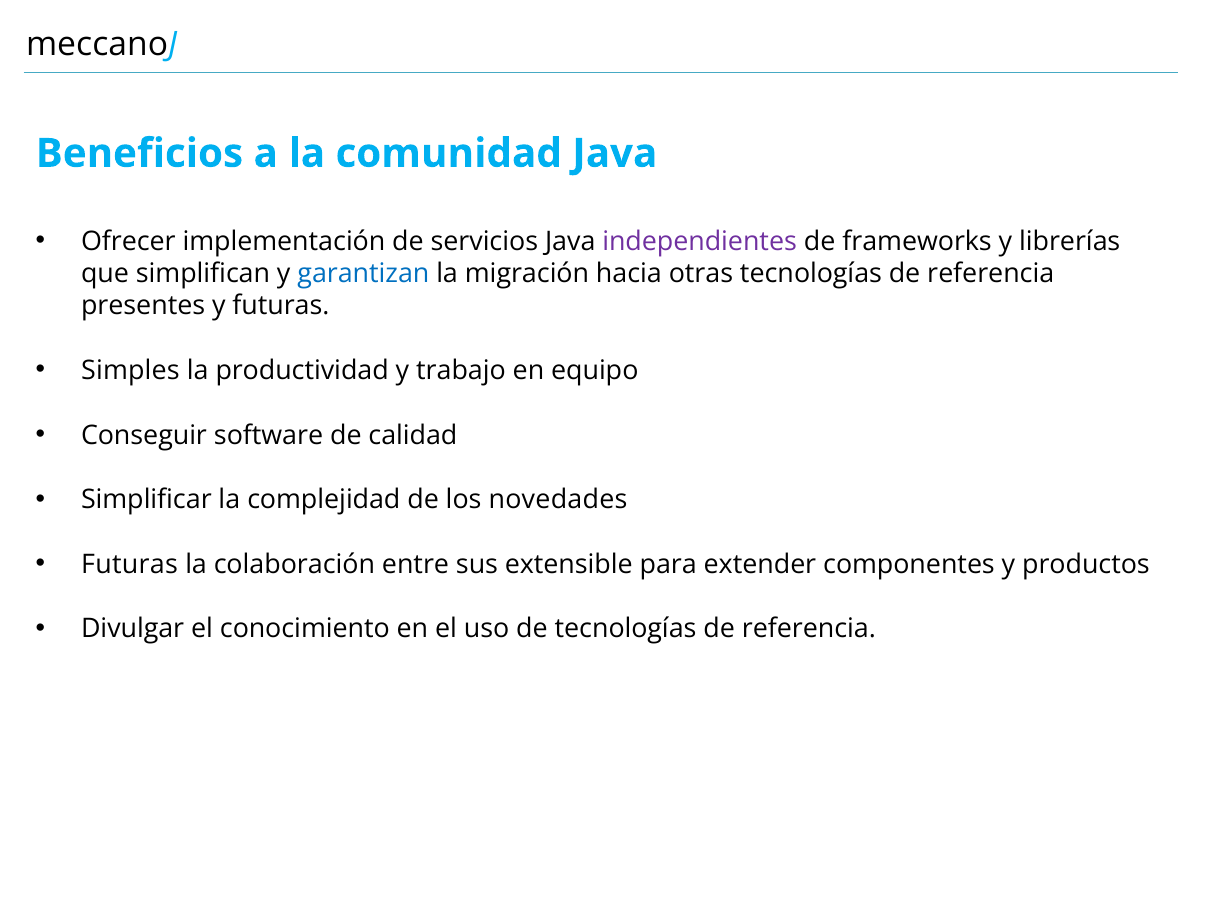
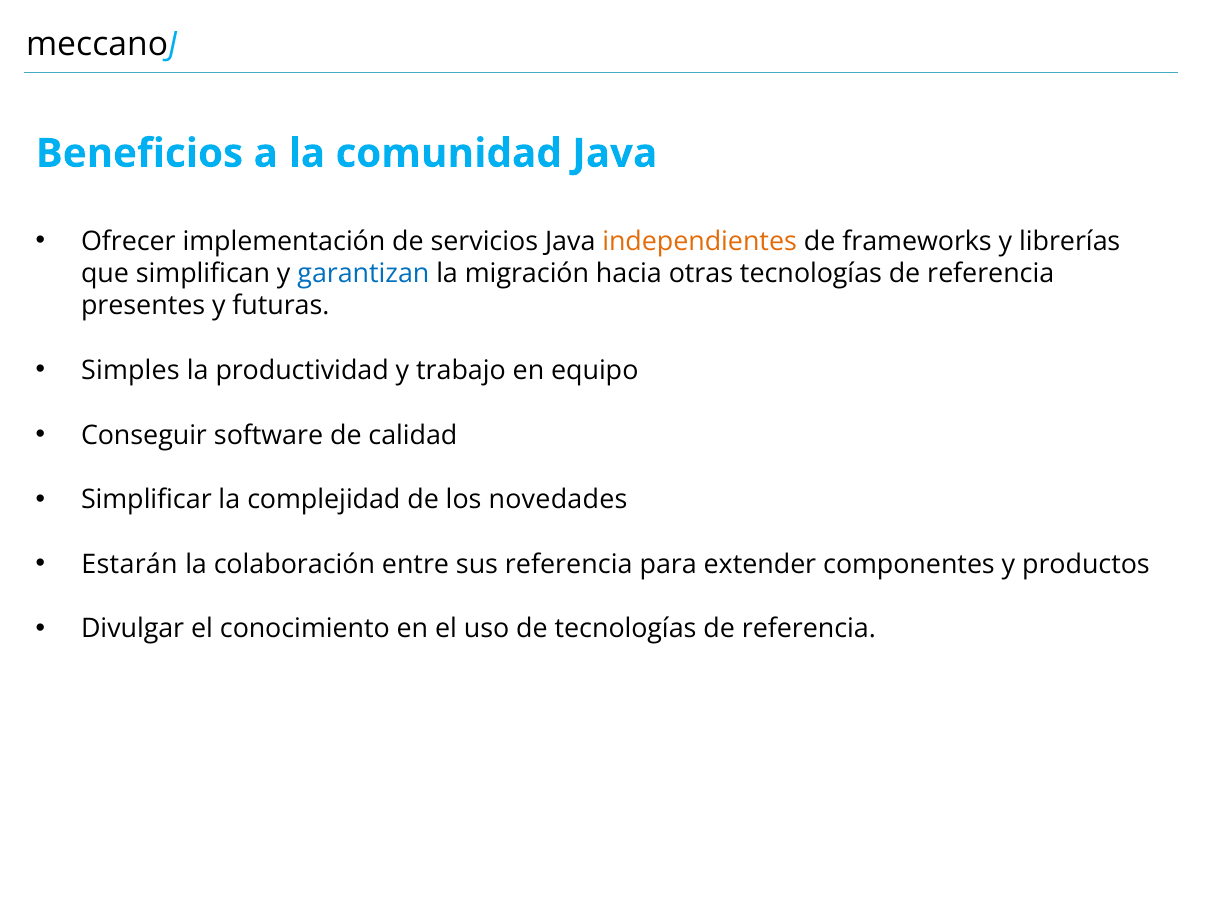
independientes colour: purple -> orange
Futuras at (130, 564): Futuras -> Estarán
sus extensible: extensible -> referencia
